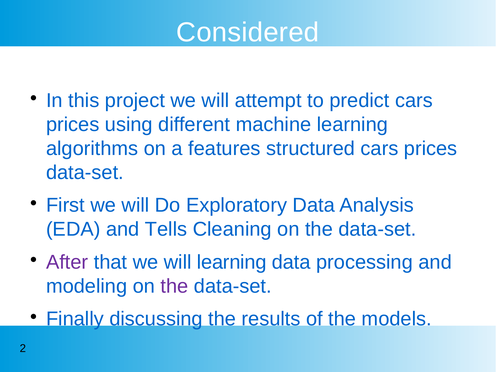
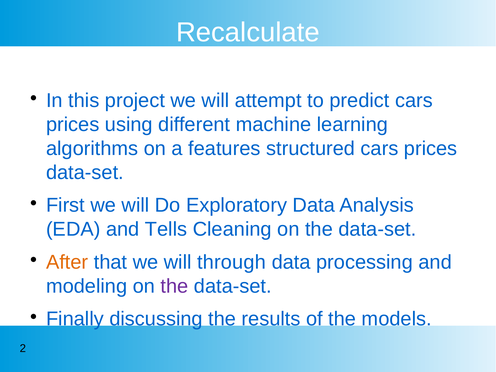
Considered: Considered -> Recalculate
After colour: purple -> orange
will learning: learning -> through
